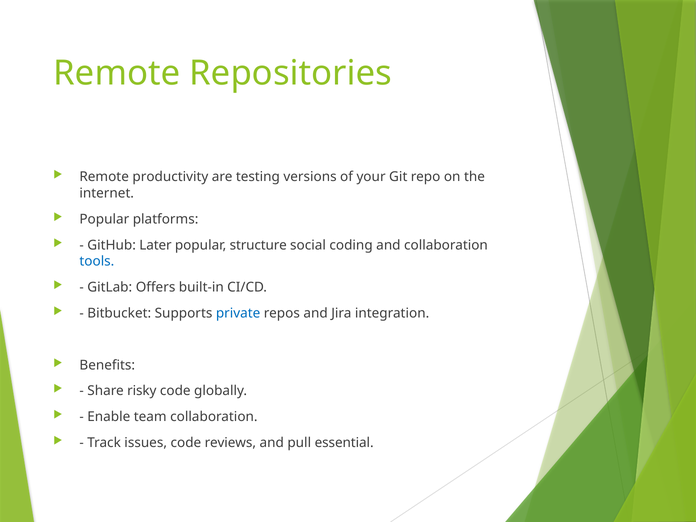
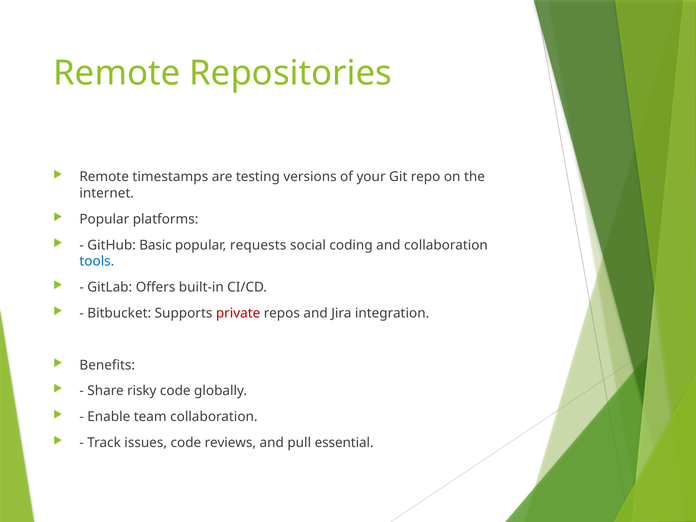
productivity: productivity -> timestamps
Later: Later -> Basic
structure: structure -> requests
private colour: blue -> red
